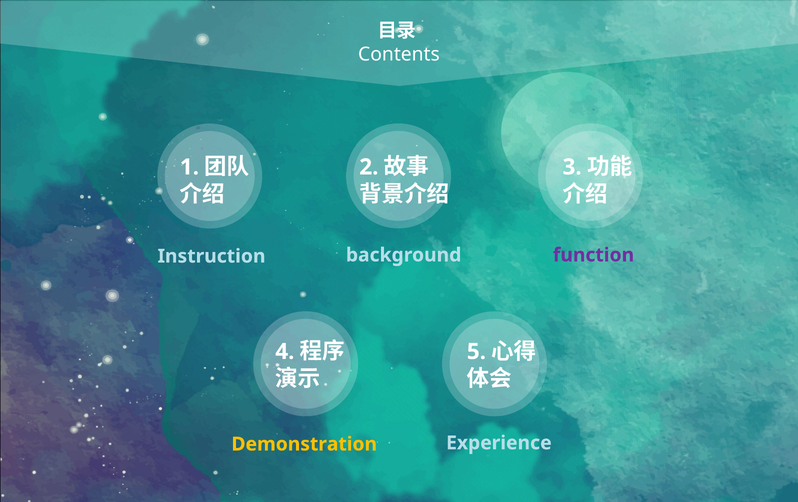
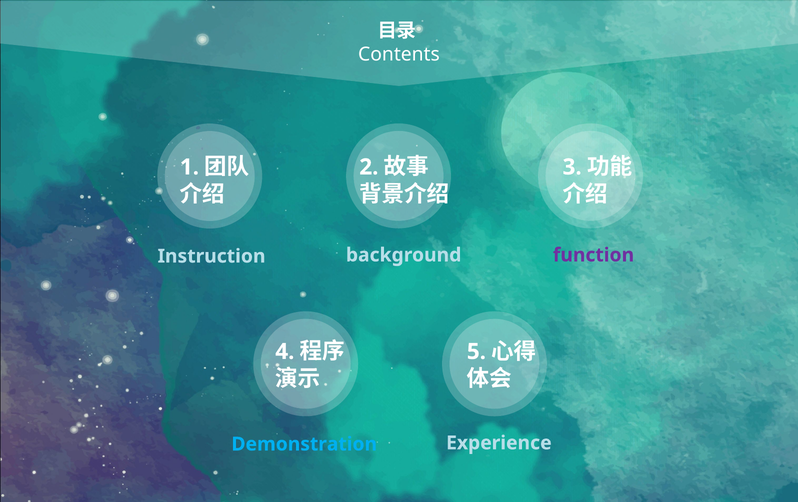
Demonstration colour: yellow -> light blue
